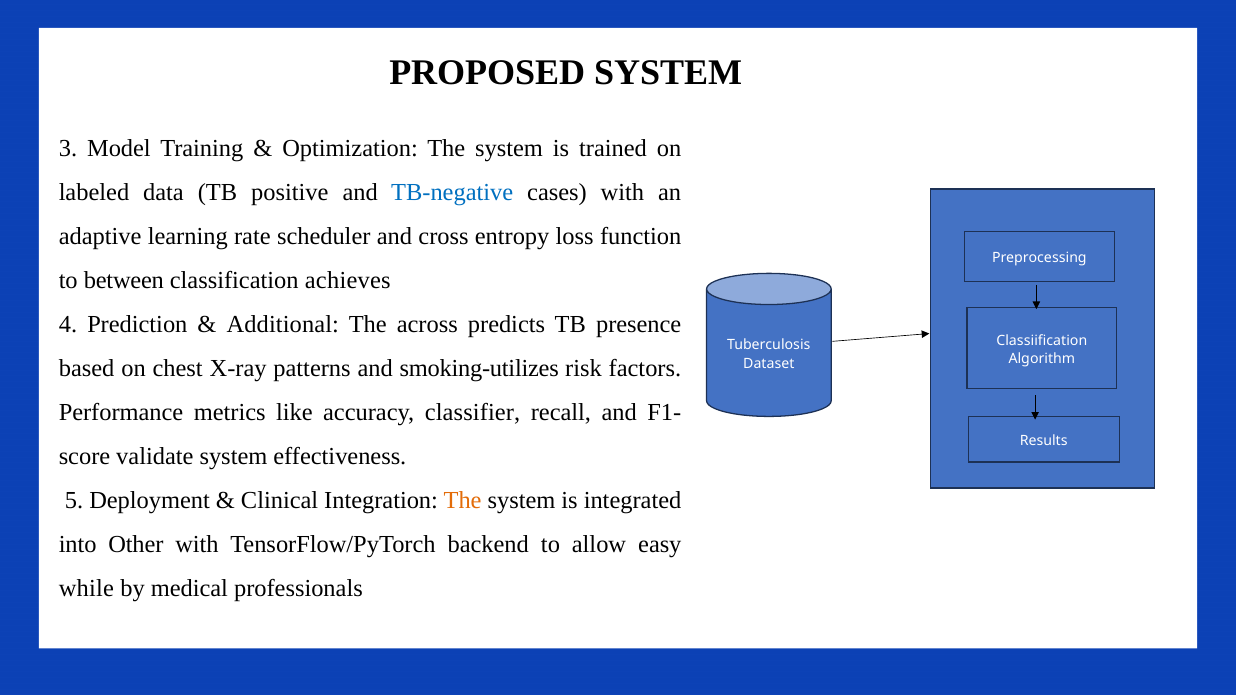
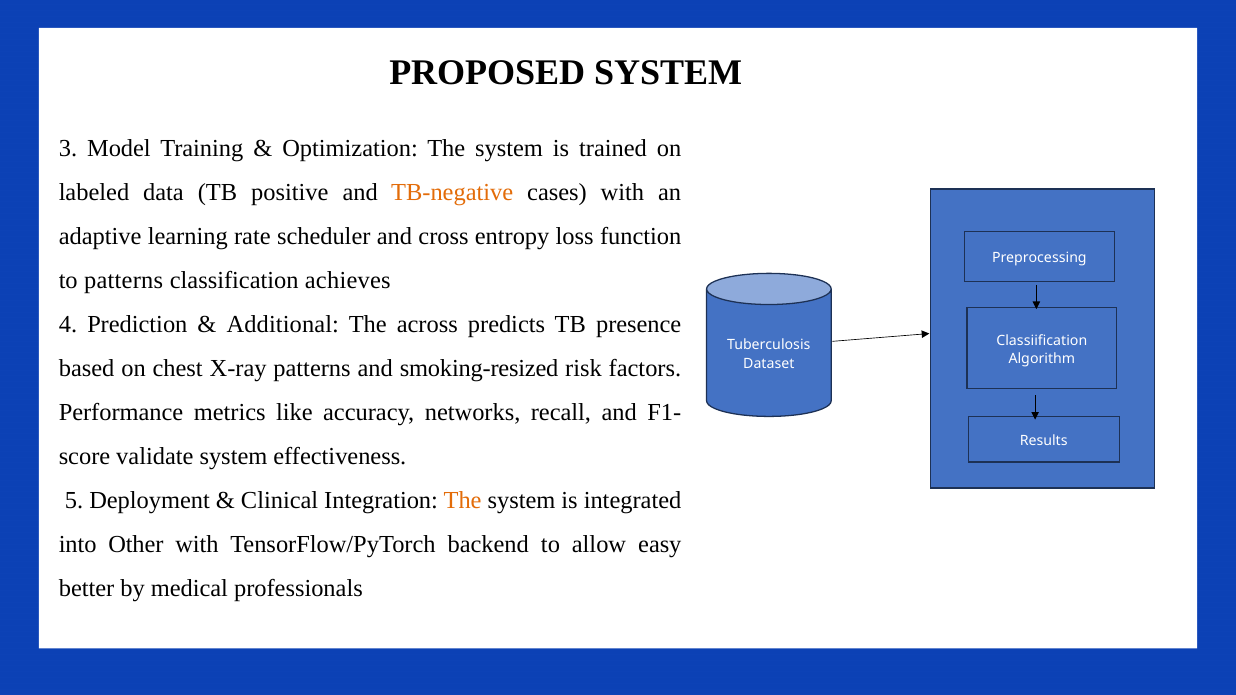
TB-negative colour: blue -> orange
to between: between -> patterns
smoking-utilizes: smoking-utilizes -> smoking-resized
classifier: classifier -> networks
while: while -> better
